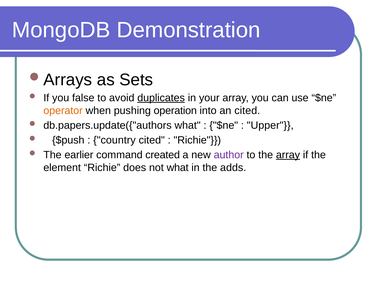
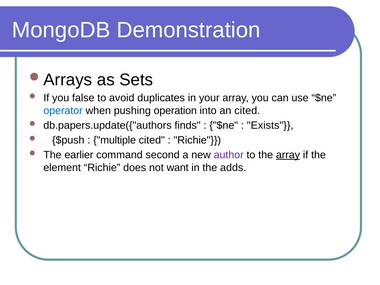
duplicates underline: present -> none
operator colour: orange -> blue
db.papers.update({"authors what: what -> finds
Upper: Upper -> Exists
country: country -> multiple
created: created -> second
not what: what -> want
